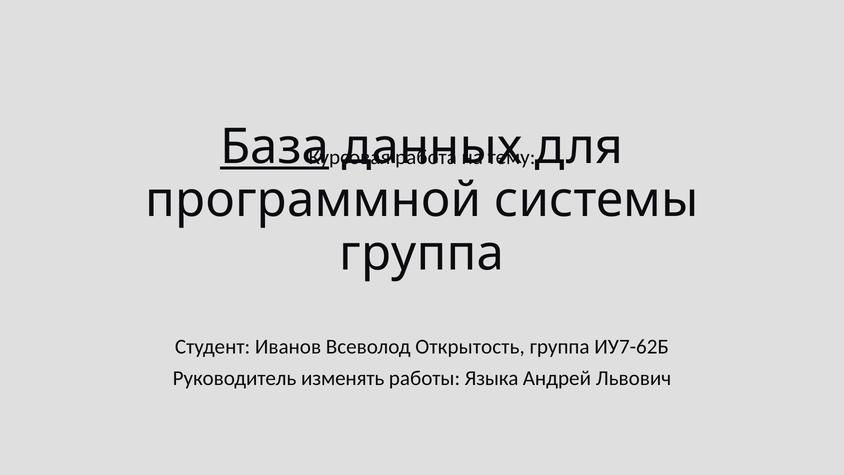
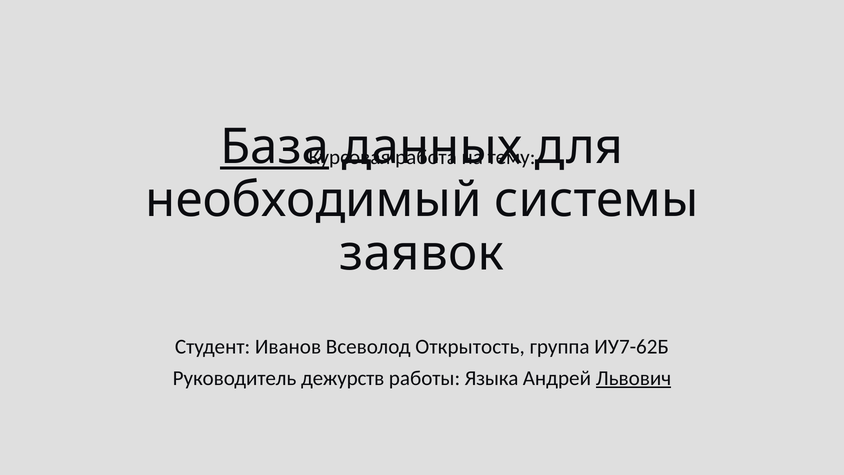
программной: программной -> необходимый
группа at (422, 253): группа -> заявок
изменять: изменять -> дежурств
Львович underline: none -> present
